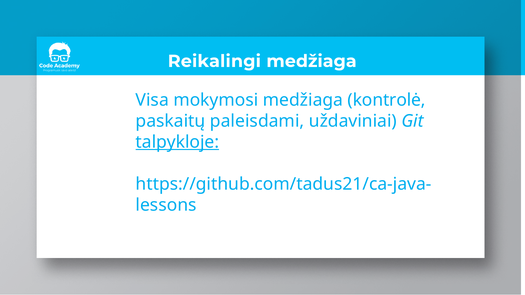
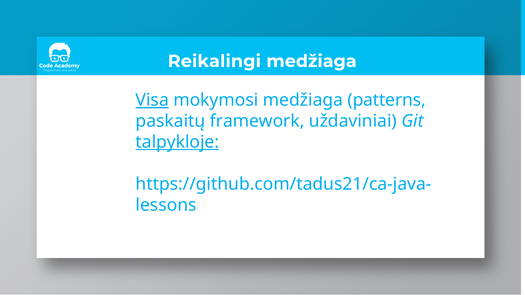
Visa underline: none -> present
kontrolė: kontrolė -> patterns
paleisdami: paleisdami -> framework
